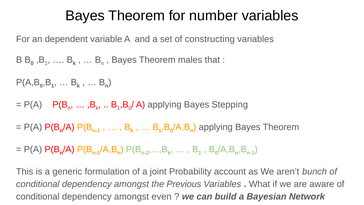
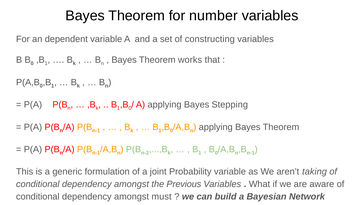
males: males -> works
Probability account: account -> variable
bunch: bunch -> taking
even: even -> must
